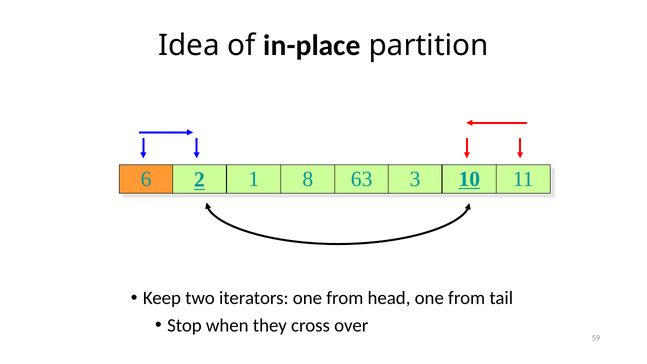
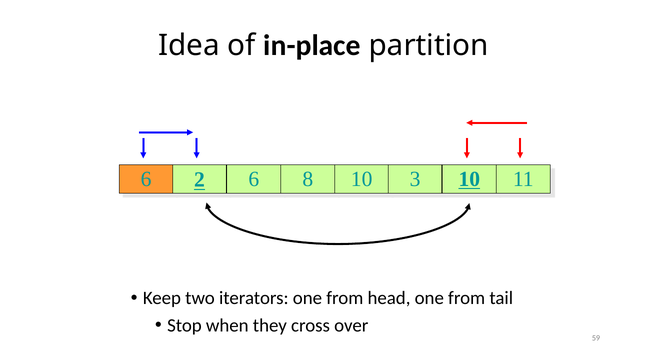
2 1: 1 -> 6
8 63: 63 -> 10
